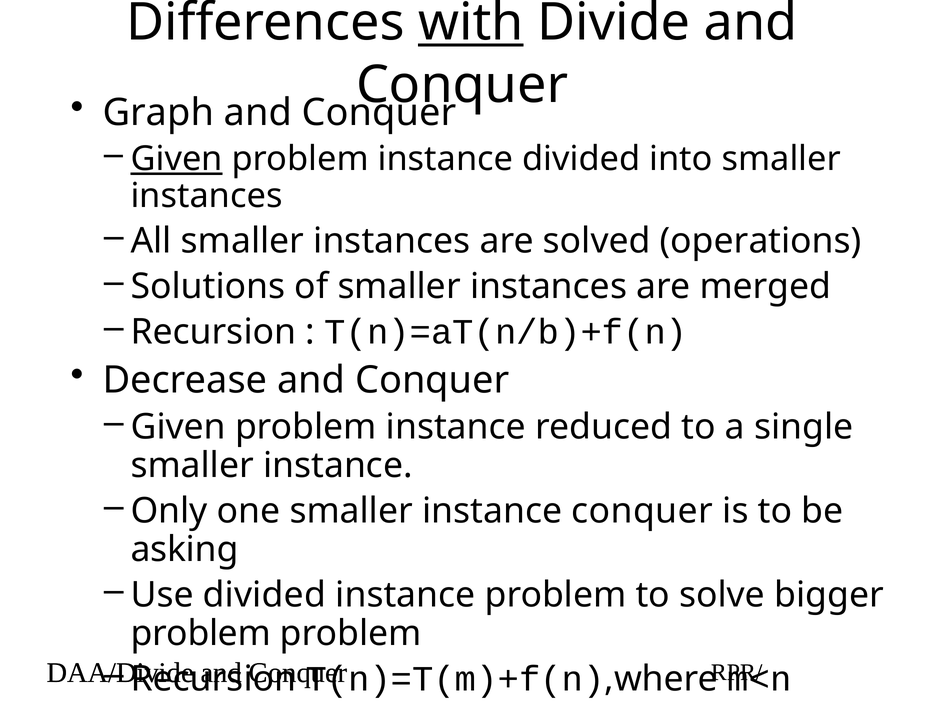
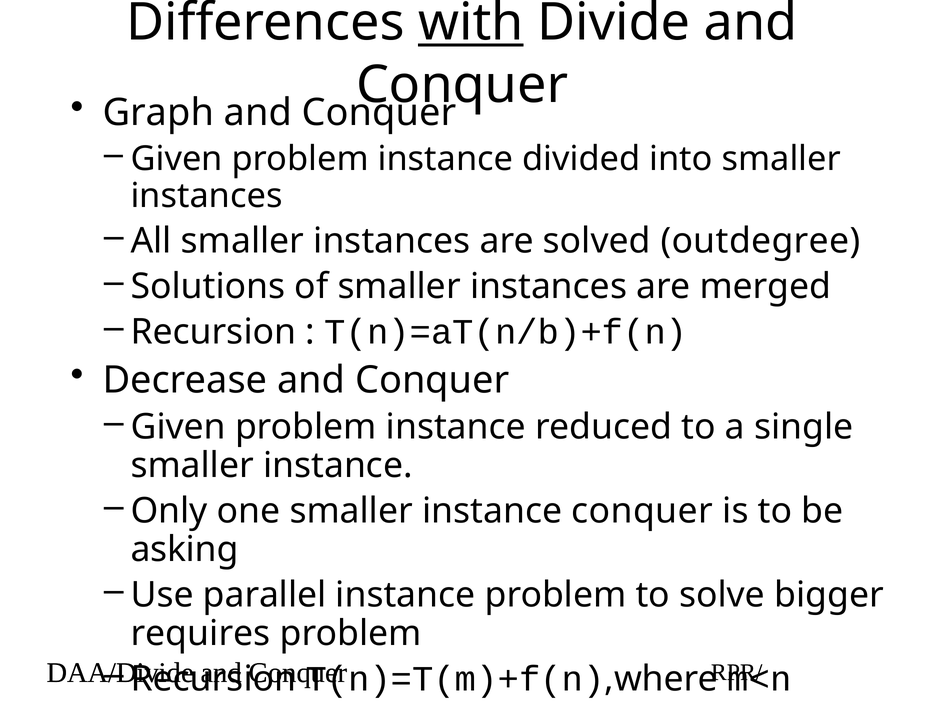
Given at (177, 159) underline: present -> none
operations: operations -> outdegree
Use divided: divided -> parallel
problem at (201, 633): problem -> requires
